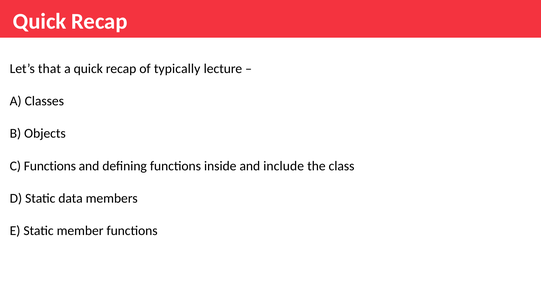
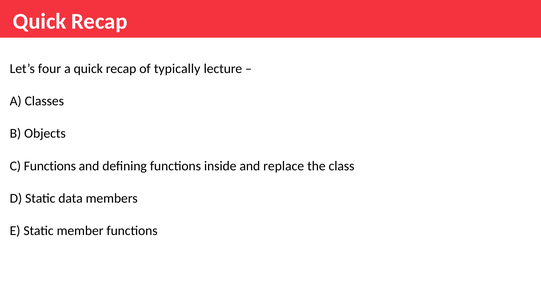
that: that -> four
include: include -> replace
